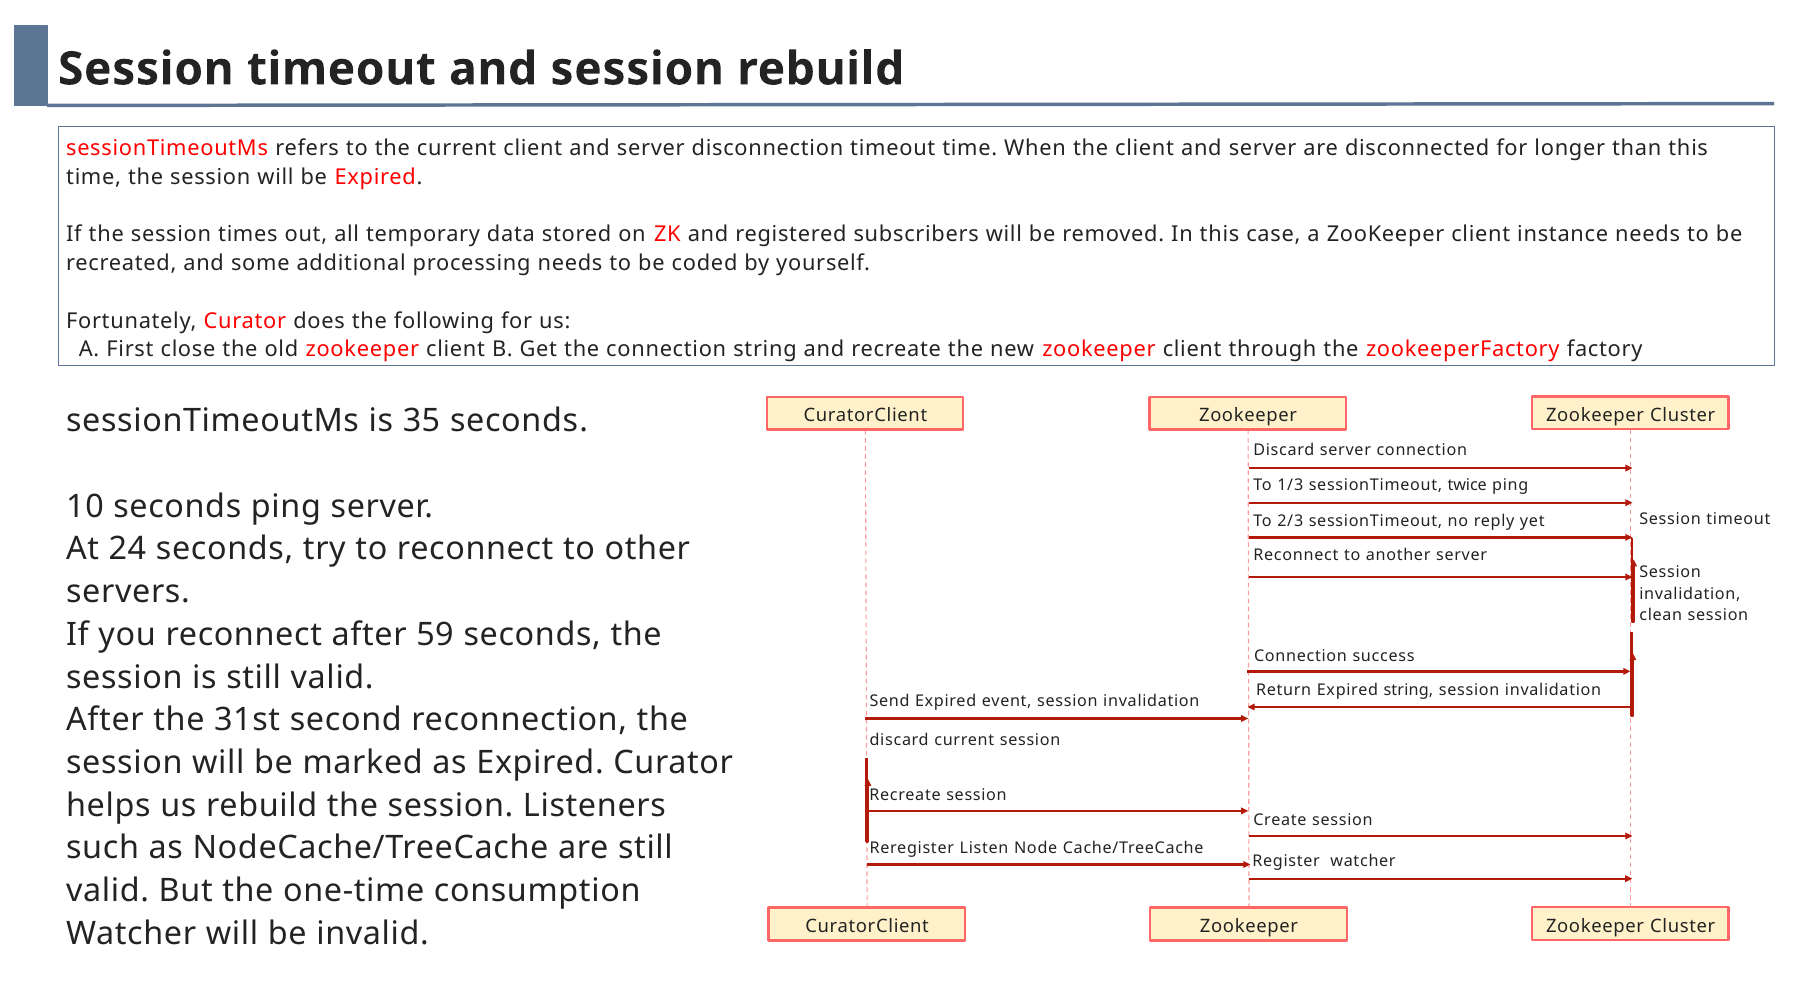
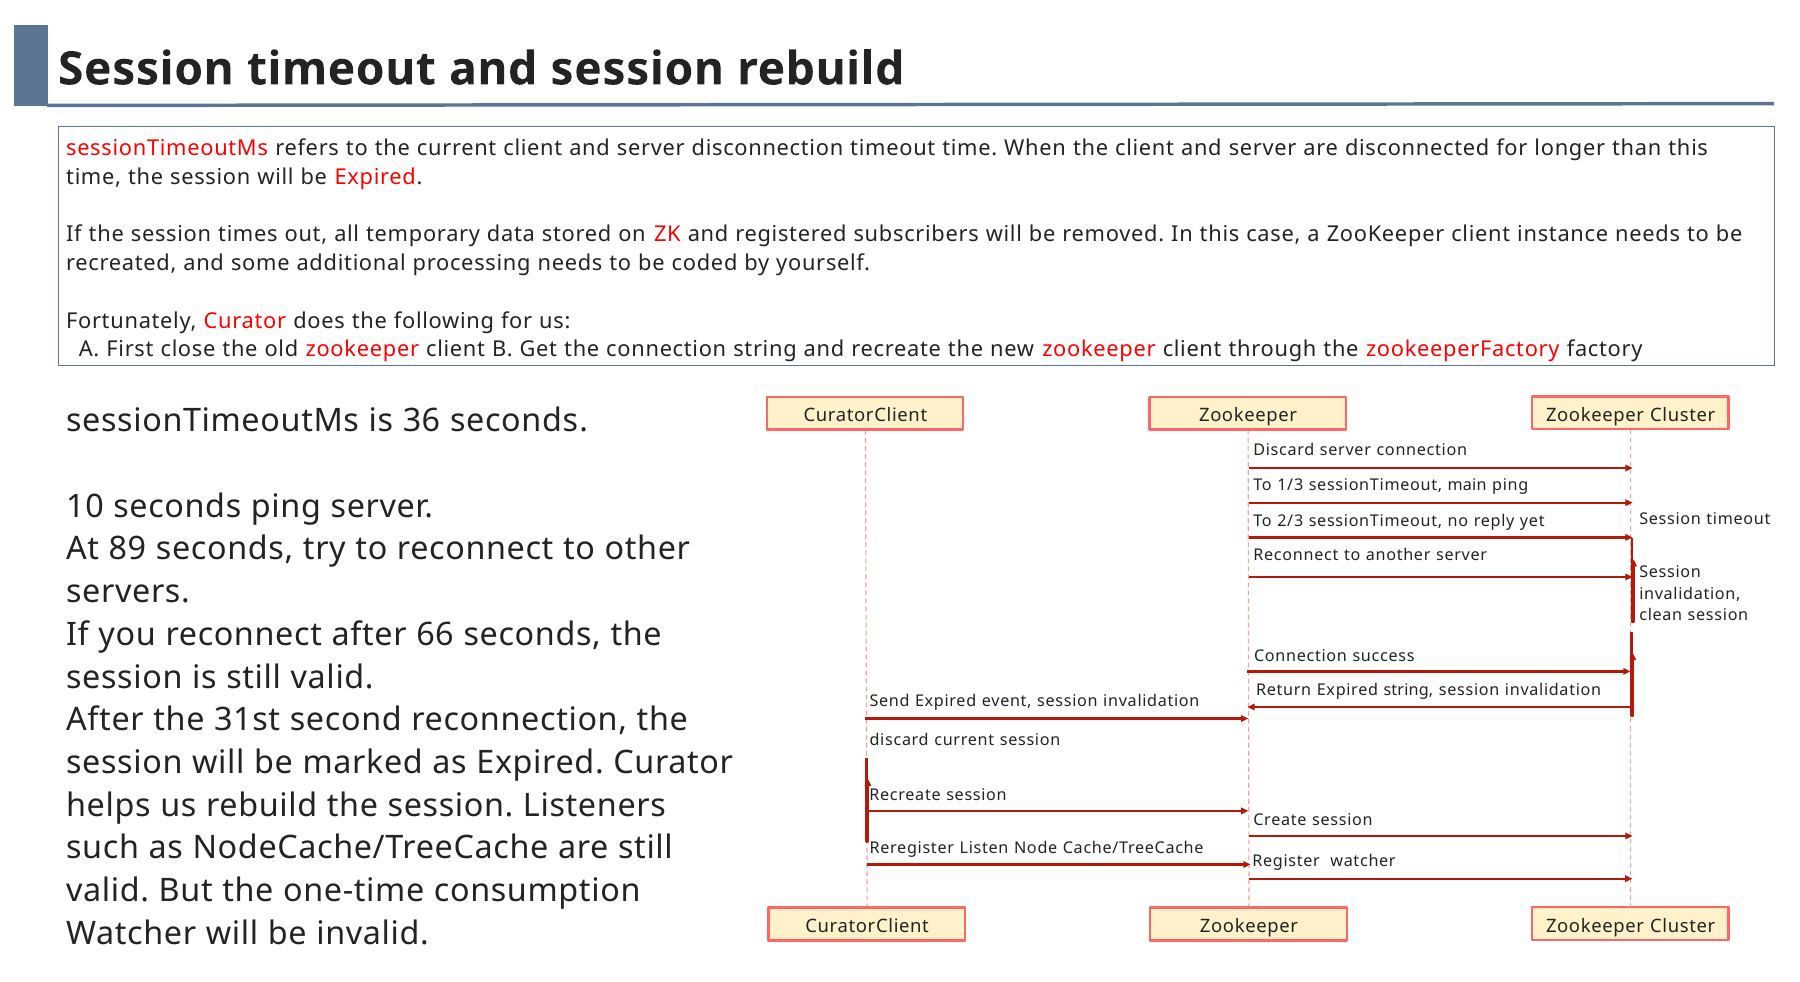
35: 35 -> 36
twice: twice -> main
24: 24 -> 89
59: 59 -> 66
